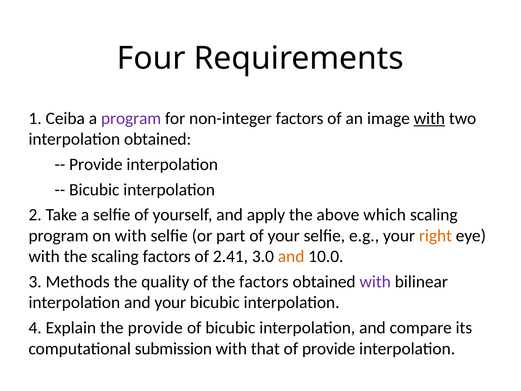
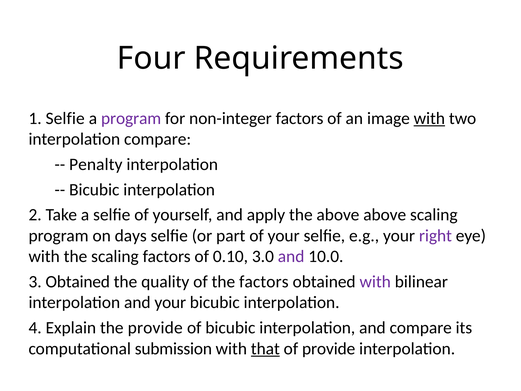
1 Ceiba: Ceiba -> Selfie
interpolation obtained: obtained -> compare
Provide at (96, 164): Provide -> Penalty
above which: which -> above
on with: with -> days
right colour: orange -> purple
2.41: 2.41 -> 0.10
and at (291, 256) colour: orange -> purple
3 Methods: Methods -> Obtained
that underline: none -> present
